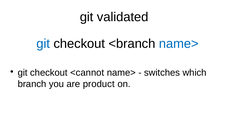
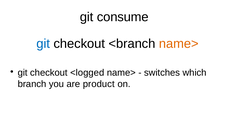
validated: validated -> consume
name> at (179, 44) colour: blue -> orange
<cannot: <cannot -> <logged
